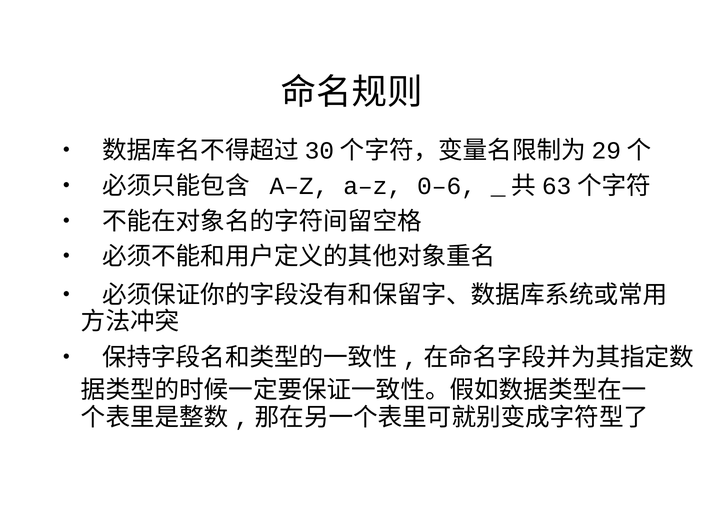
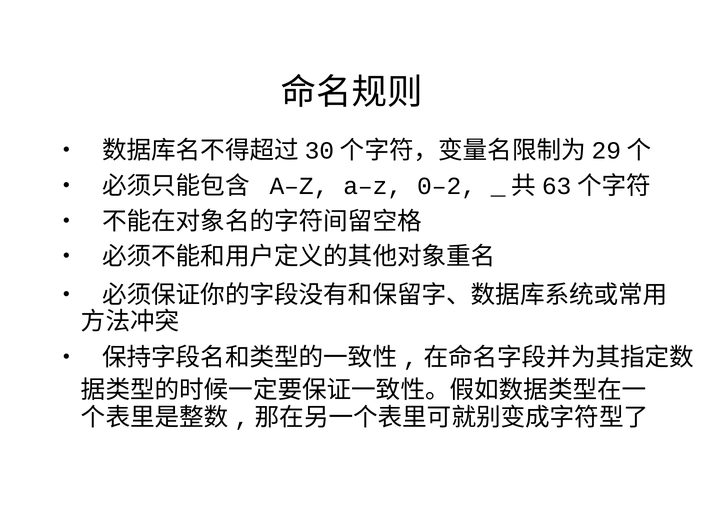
0–6: 0–6 -> 0–2
